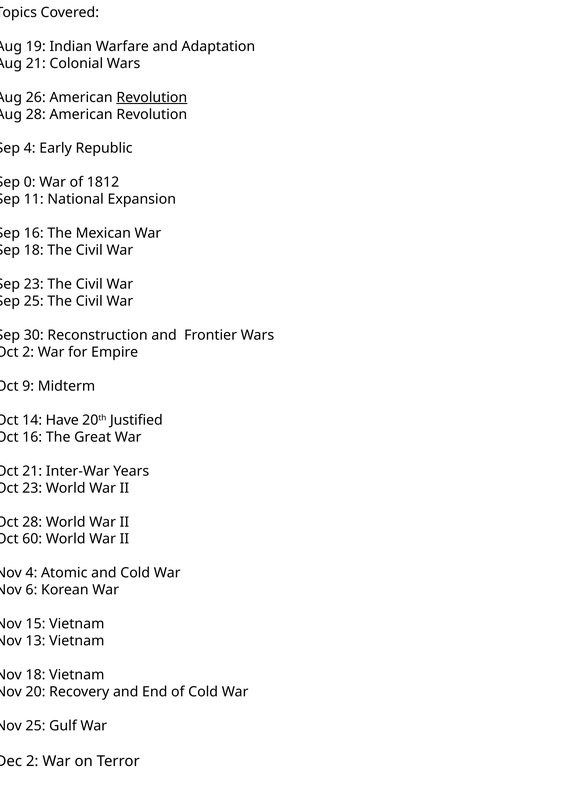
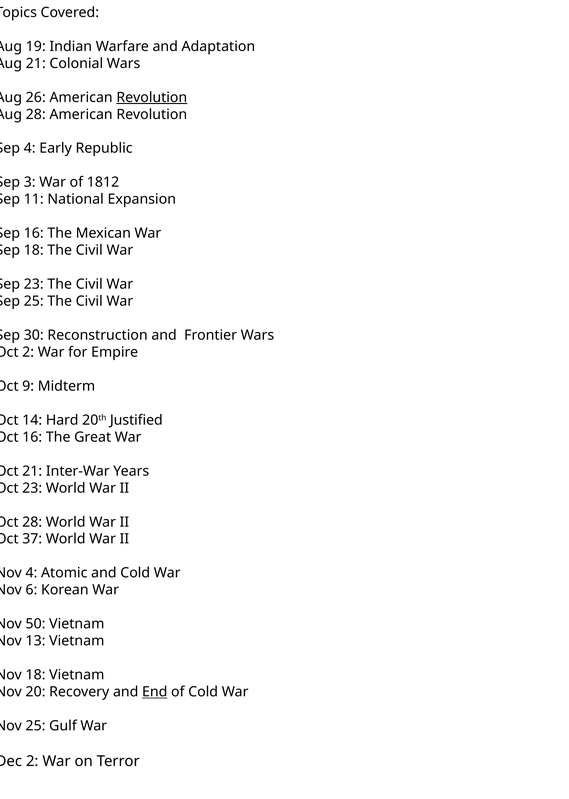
0: 0 -> 3
Have: Have -> Hard
60: 60 -> 37
15: 15 -> 50
End underline: none -> present
